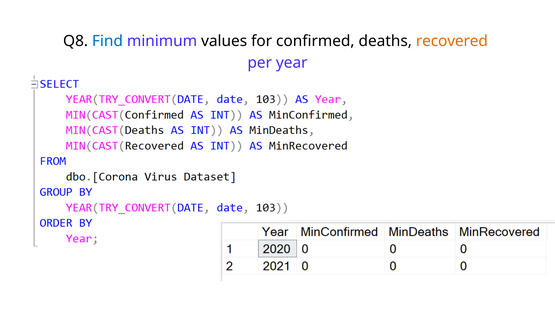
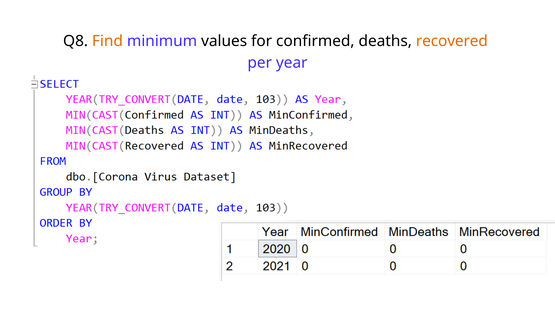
Find colour: blue -> orange
